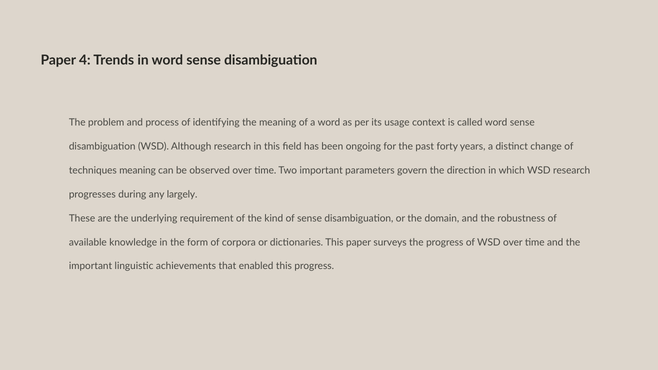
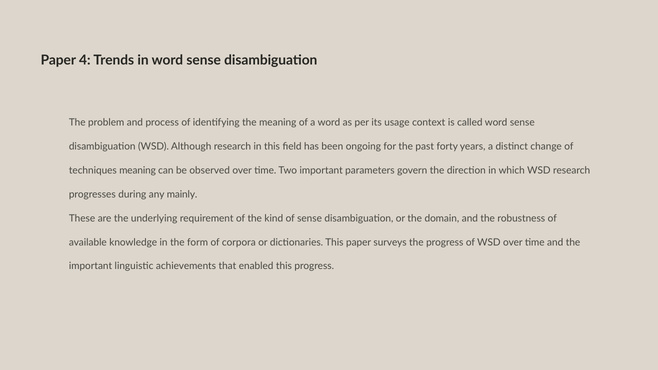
largely: largely -> mainly
